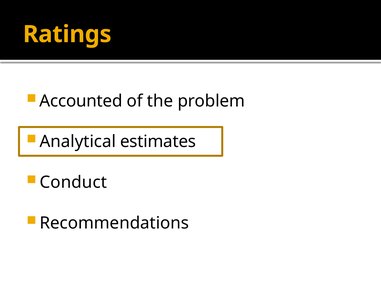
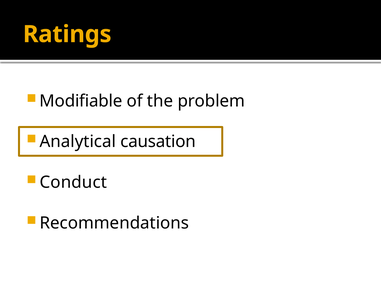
Accounted: Accounted -> Modifiable
estimates: estimates -> causation
